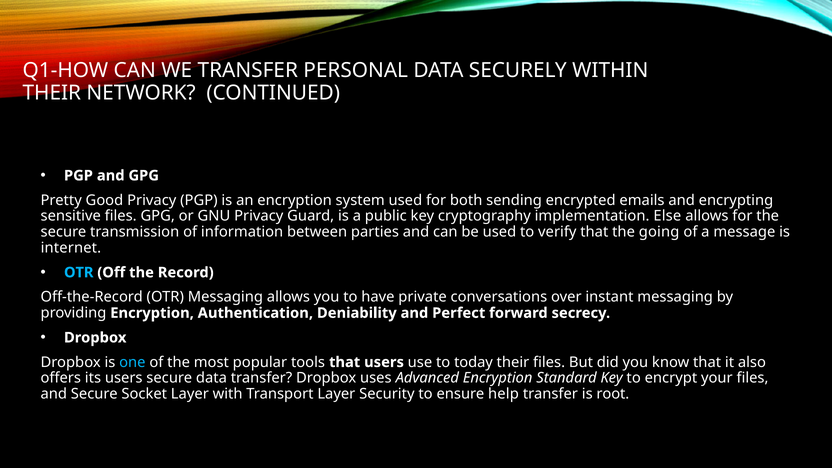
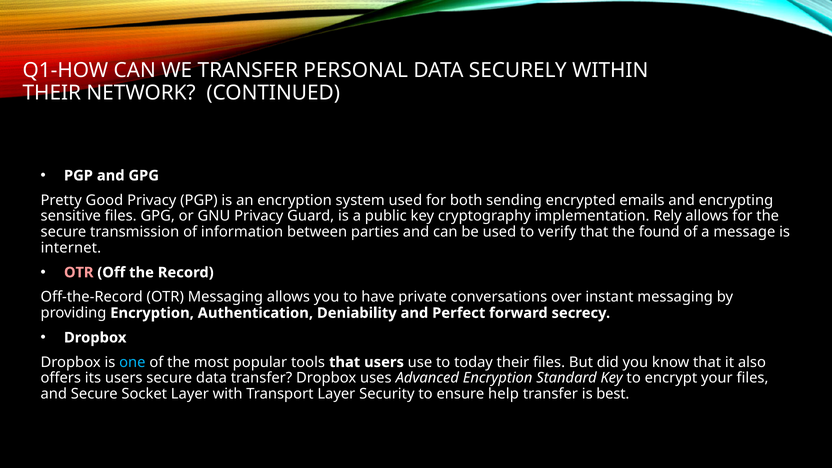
Else: Else -> Rely
going: going -> found
OTR at (79, 272) colour: light blue -> pink
root: root -> best
